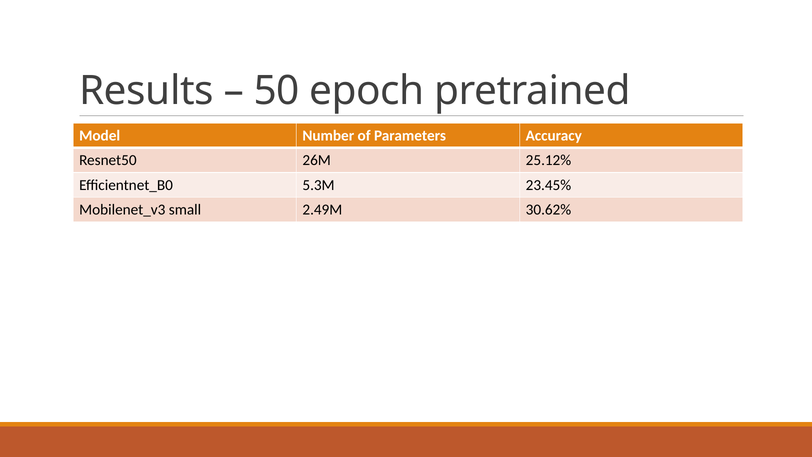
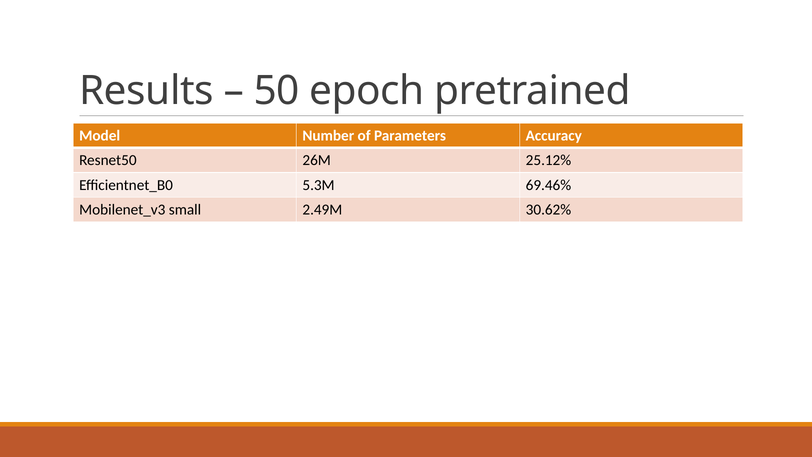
23.45%: 23.45% -> 69.46%
